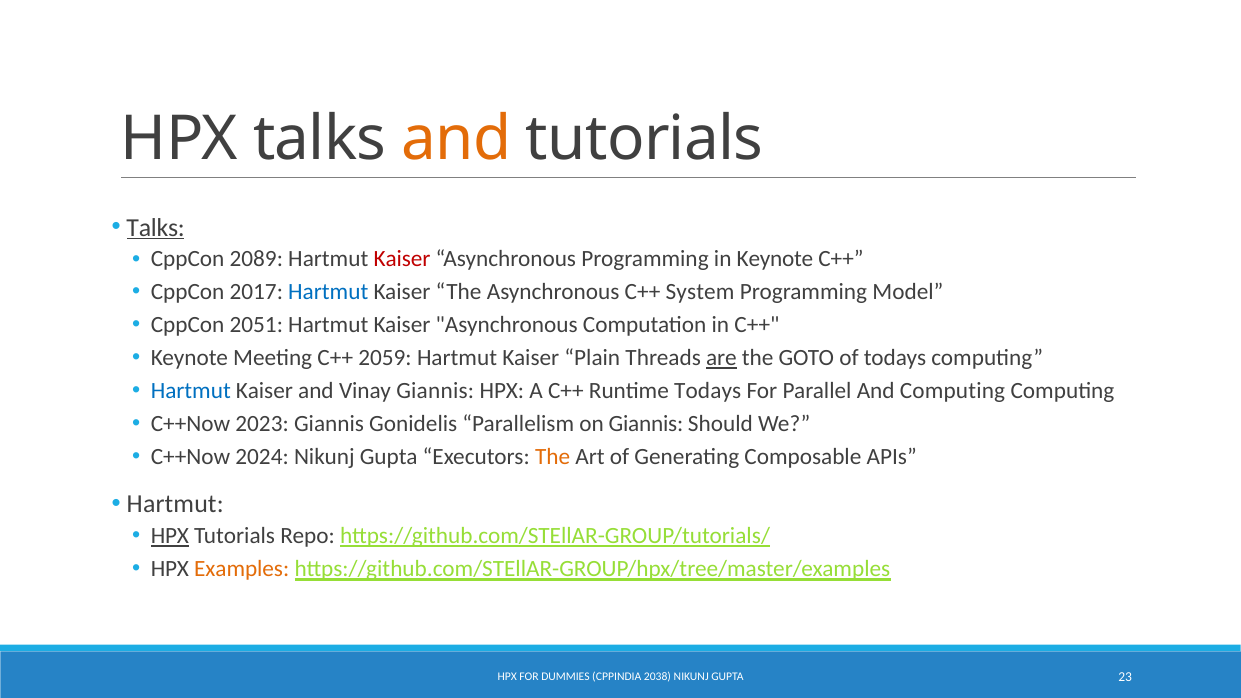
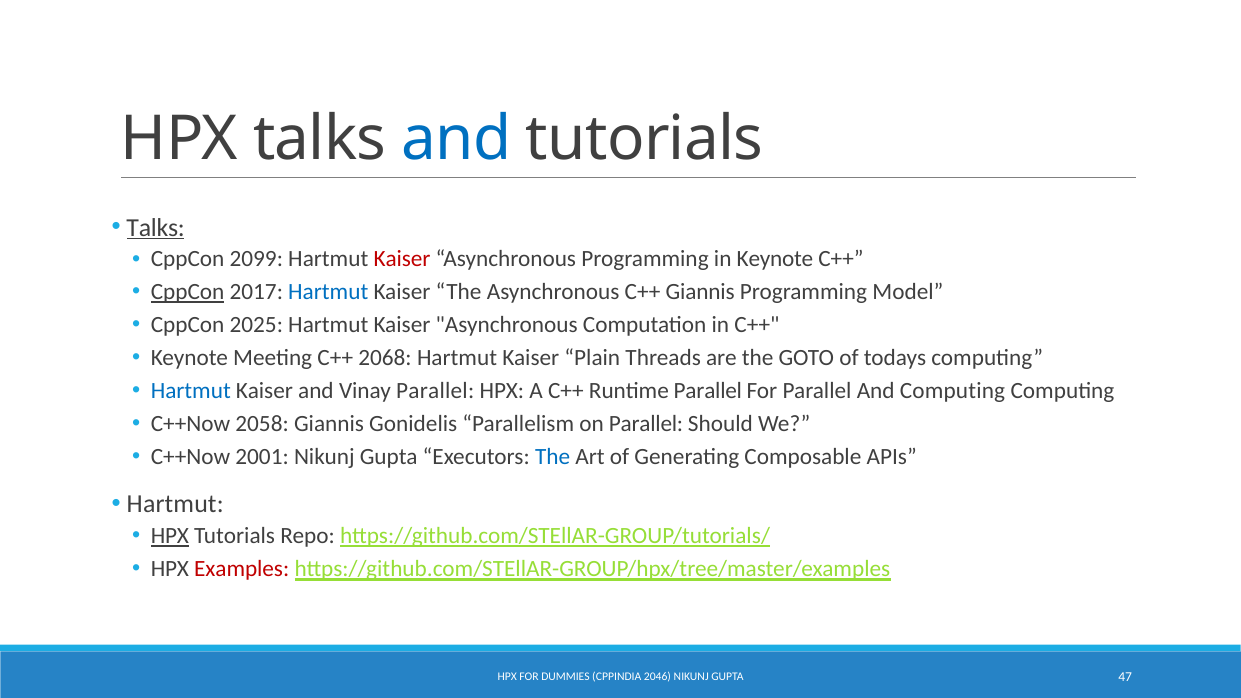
and at (457, 139) colour: orange -> blue
2089: 2089 -> 2099
CppCon at (188, 292) underline: none -> present
C++ System: System -> Giannis
2051: 2051 -> 2025
2059: 2059 -> 2068
are underline: present -> none
Vinay Giannis: Giannis -> Parallel
Runtime Todays: Todays -> Parallel
2023: 2023 -> 2058
on Giannis: Giannis -> Parallel
2024: 2024 -> 2001
The at (553, 457) colour: orange -> blue
Examples colour: orange -> red
2038: 2038 -> 2046
23: 23 -> 47
